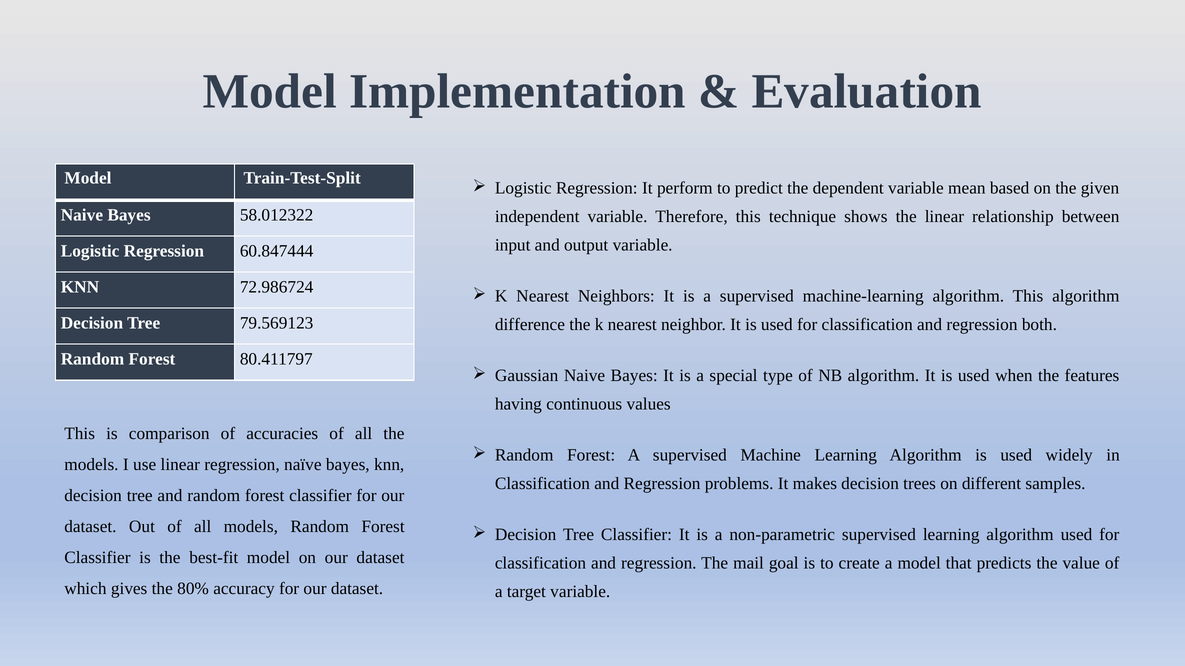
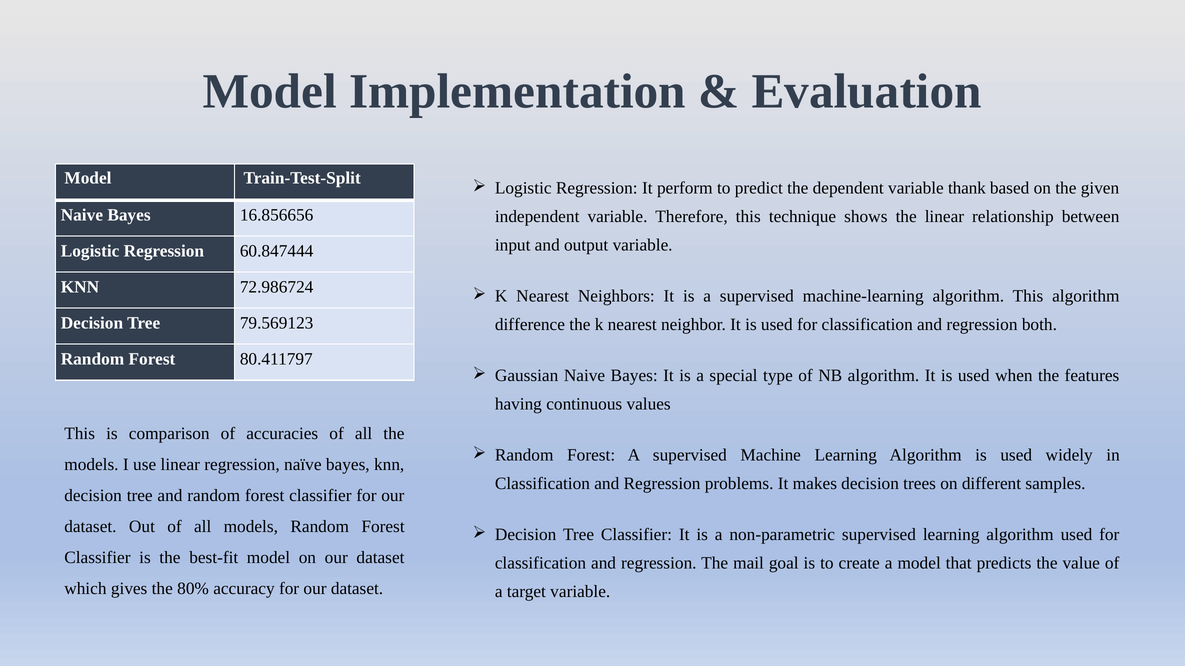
mean: mean -> thank
58.012322: 58.012322 -> 16.856656
